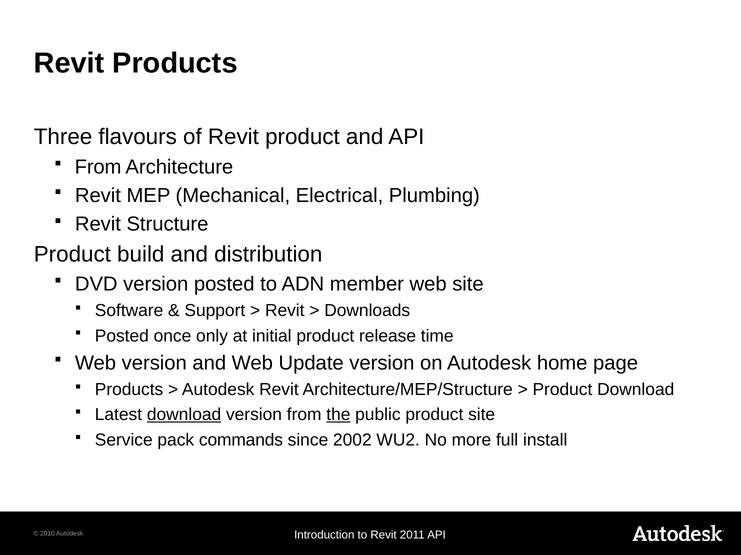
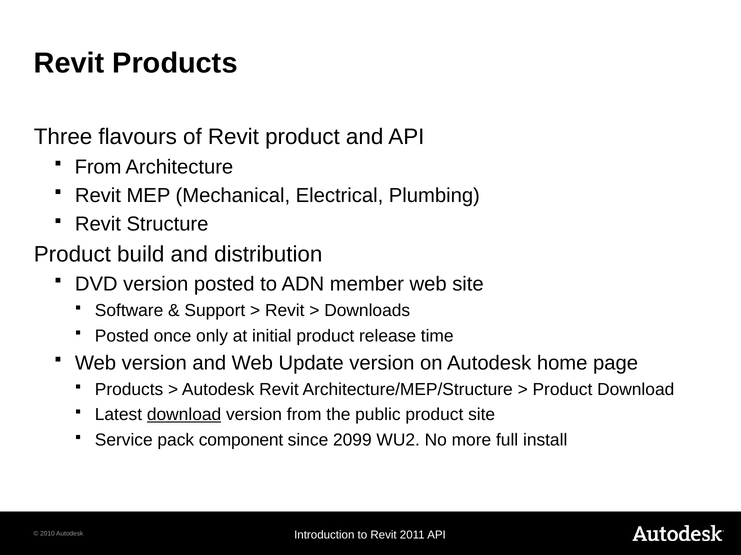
the underline: present -> none
commands: commands -> component
2002: 2002 -> 2099
